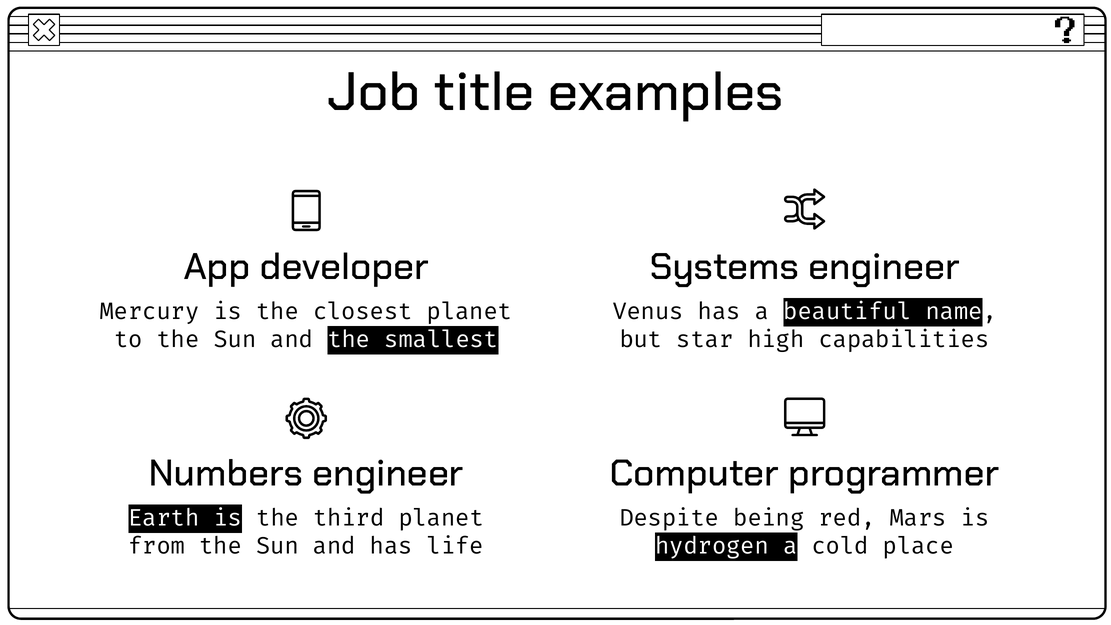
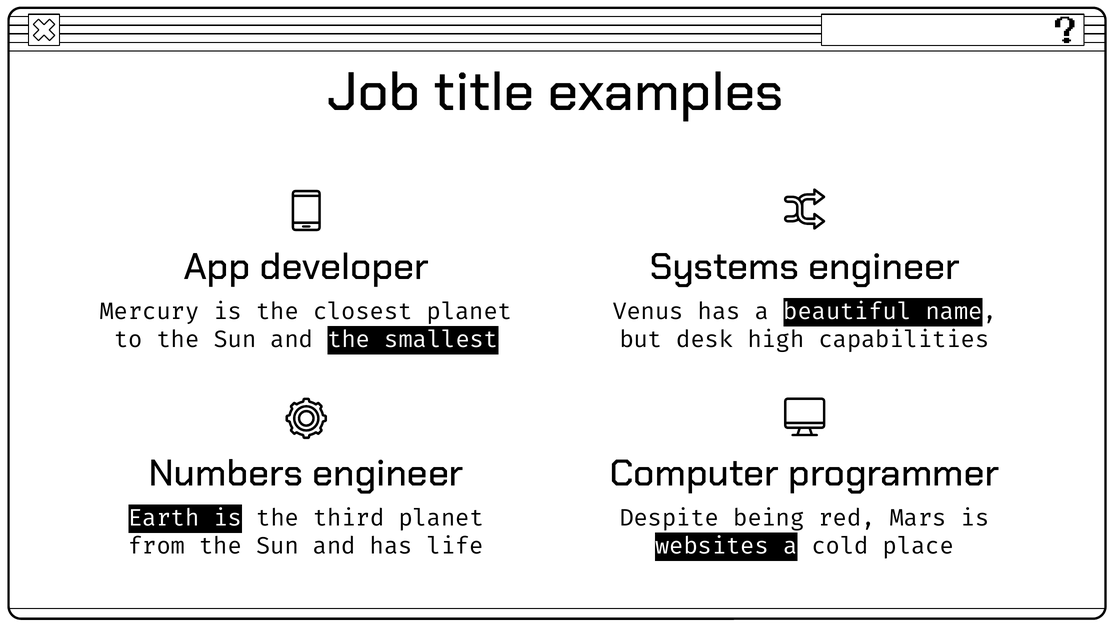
star: star -> desk
hydrogen: hydrogen -> websites
